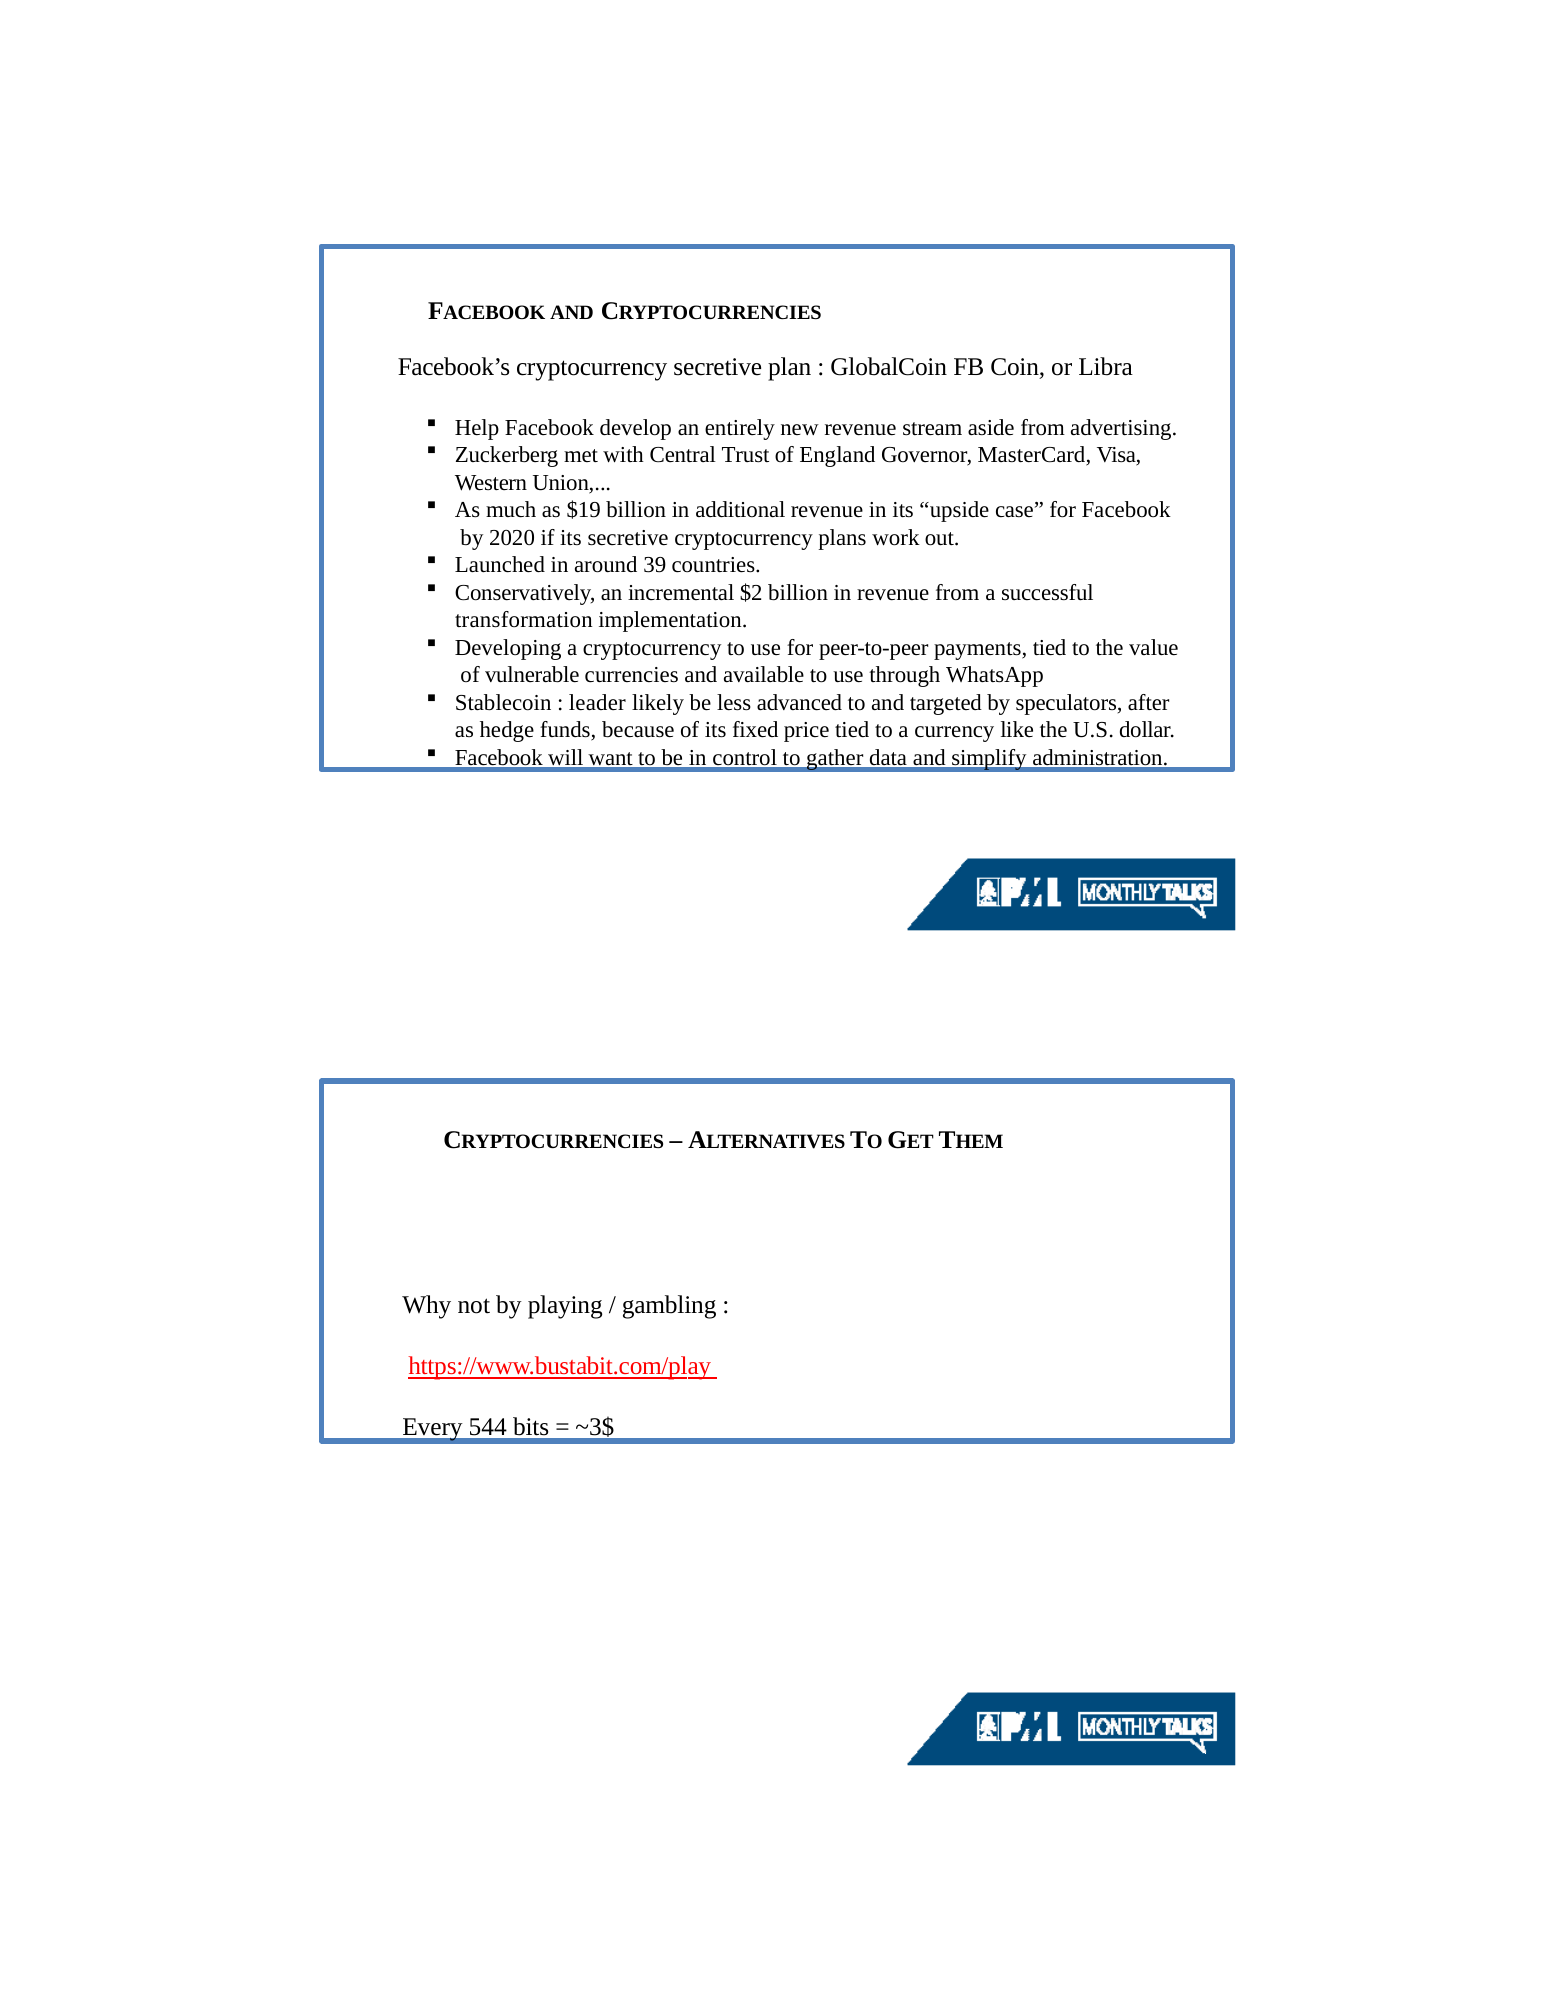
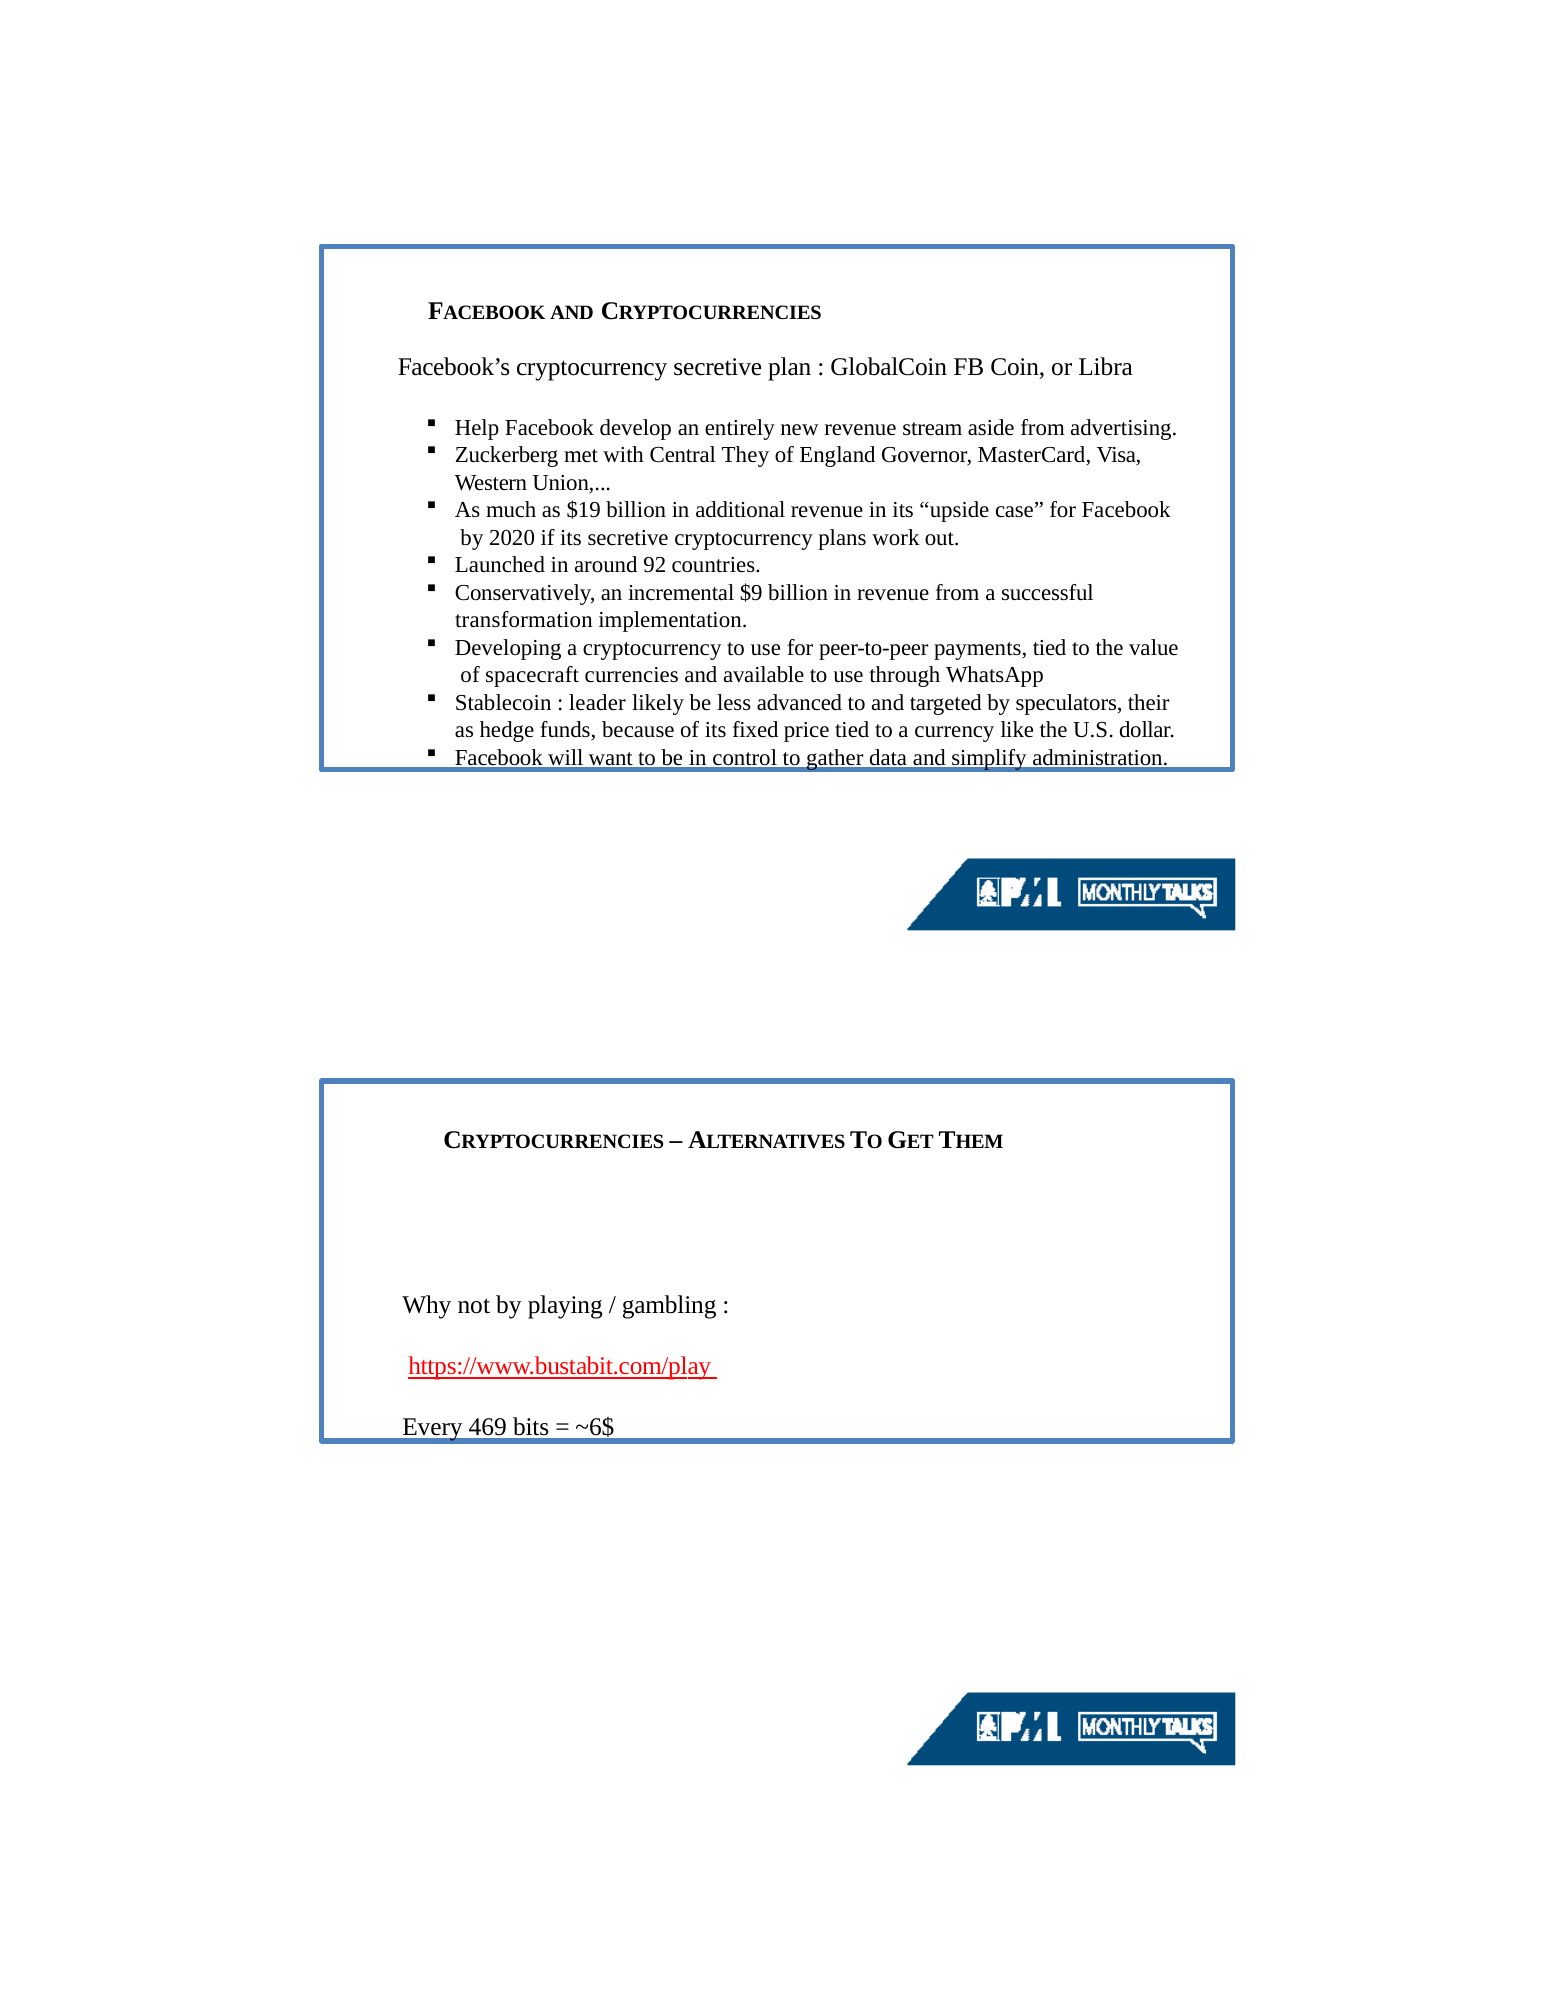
Trust: Trust -> They
39: 39 -> 92
$2: $2 -> $9
vulnerable: vulnerable -> spacecraft
after: after -> their
544: 544 -> 469
~3$: ~3$ -> ~6$
